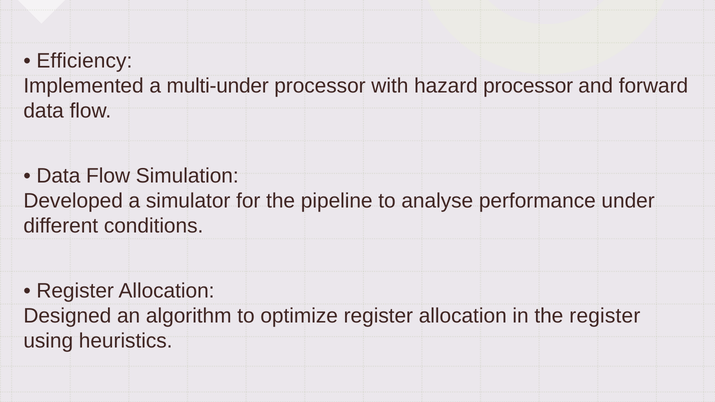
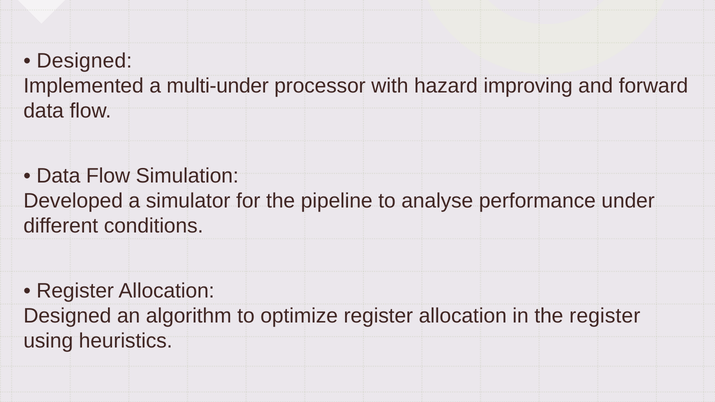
Efficiency at (84, 61): Efficiency -> Designed
hazard processor: processor -> improving
